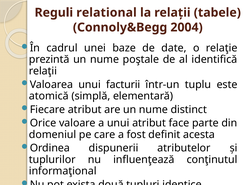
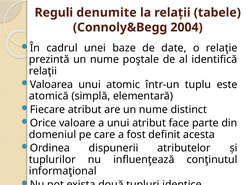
relational: relational -> denumite
facturii: facturii -> atomic
